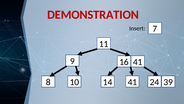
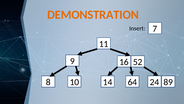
DEMONSTRATION colour: red -> orange
9 41: 41 -> 52
14 41: 41 -> 64
39: 39 -> 89
